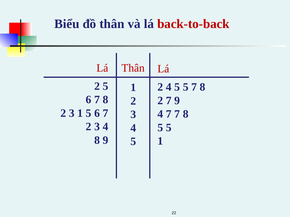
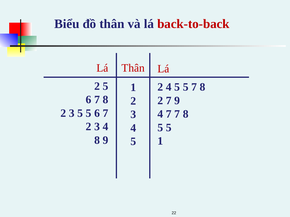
3 1: 1 -> 5
